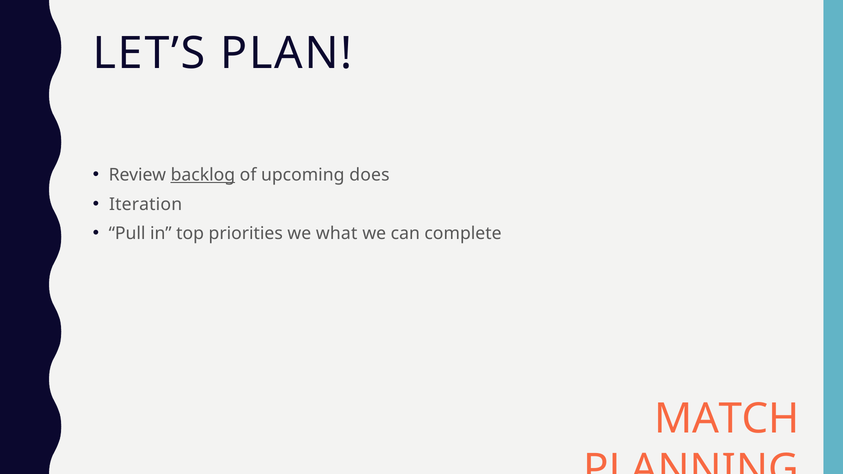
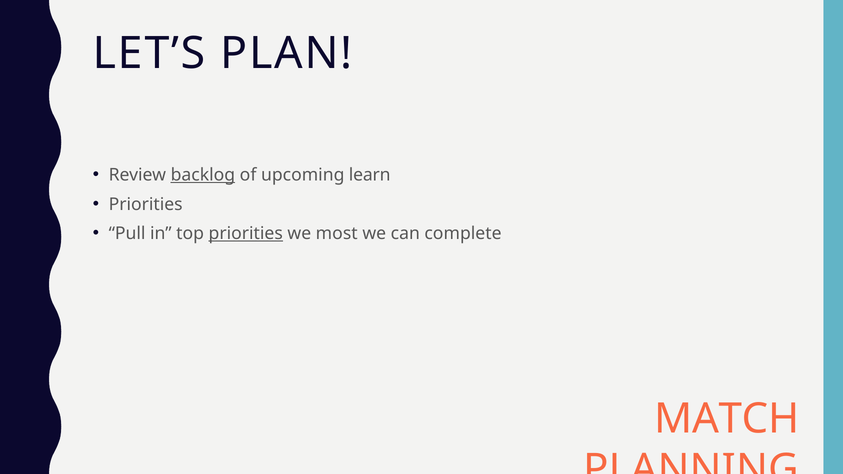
does: does -> learn
Iteration at (146, 204): Iteration -> Priorities
priorities at (246, 234) underline: none -> present
what: what -> most
